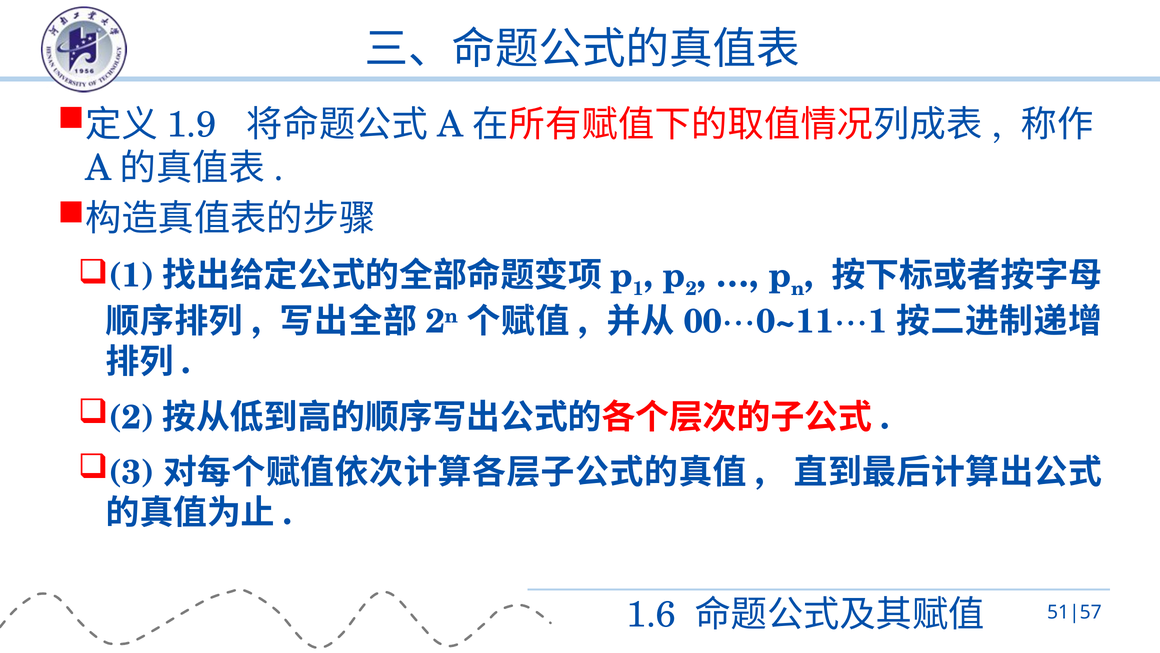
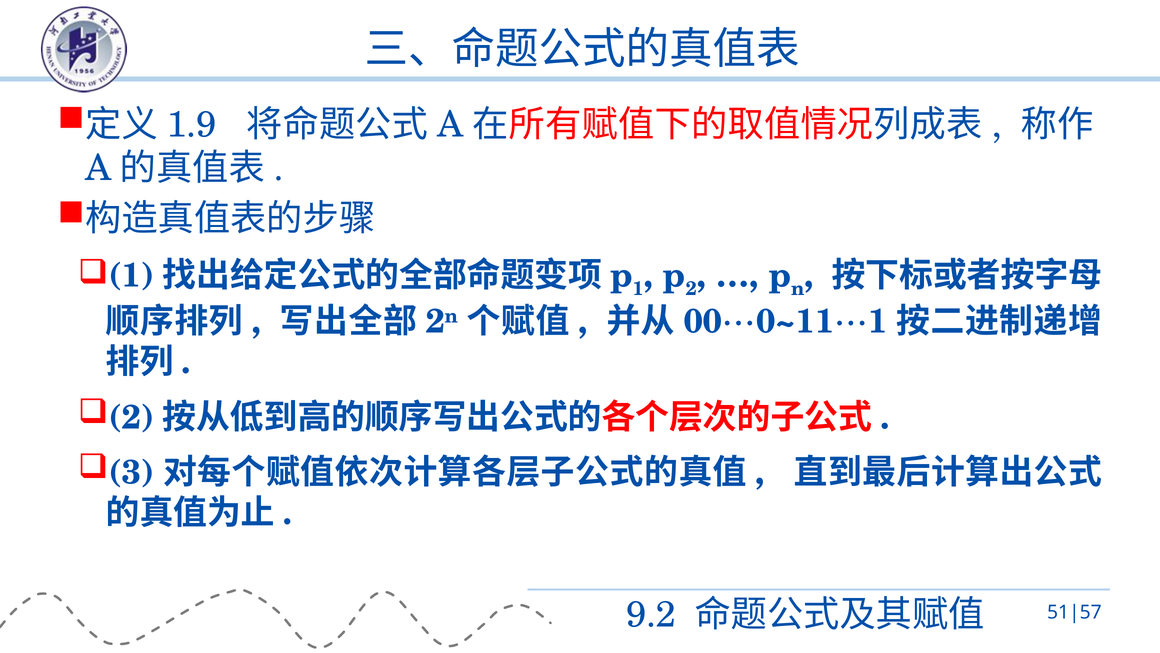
1.6: 1.6 -> 9.2
